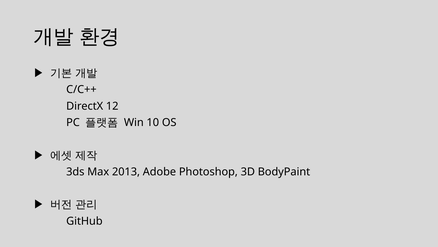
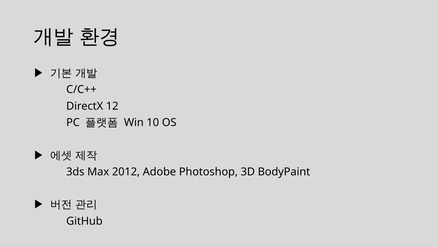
2013: 2013 -> 2012
